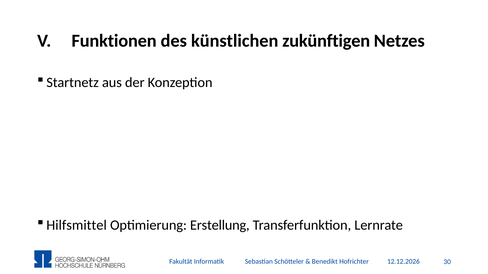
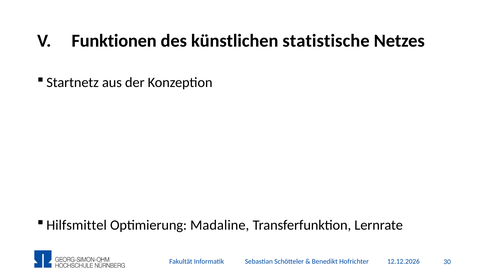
zukünftigen: zukünftigen -> statistische
Erstellung: Erstellung -> Madaline
